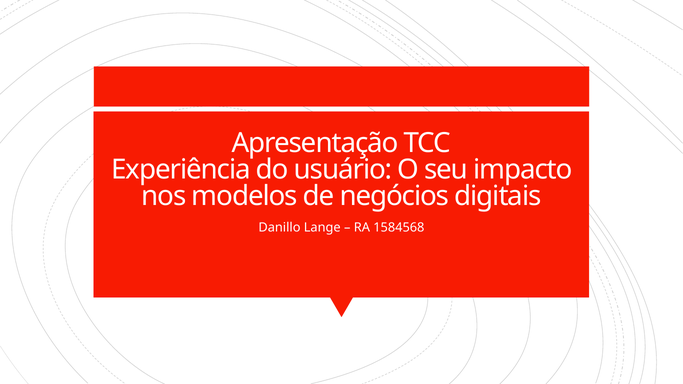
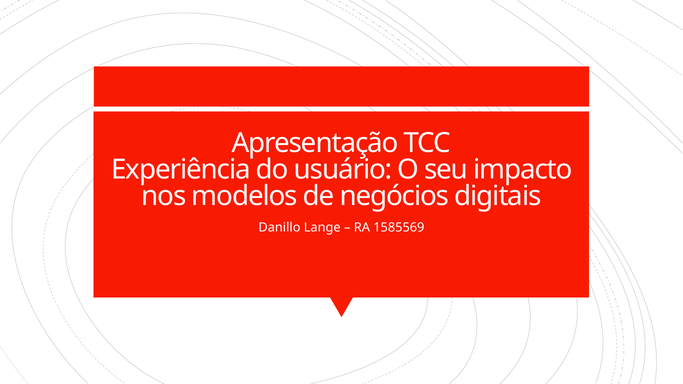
1584568: 1584568 -> 1585569
